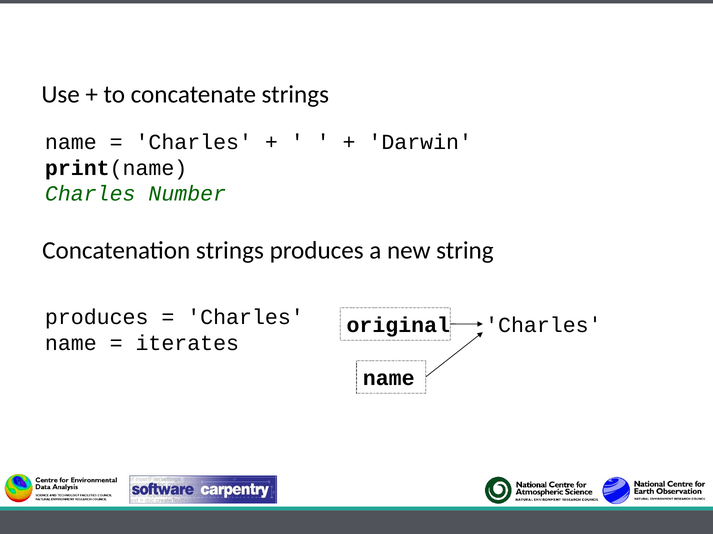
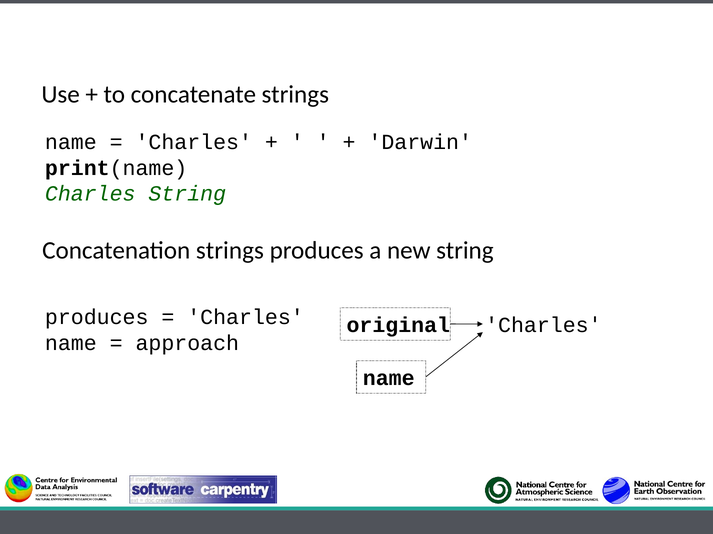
Charles Number: Number -> String
iterates: iterates -> approach
